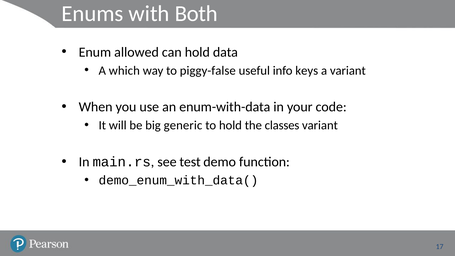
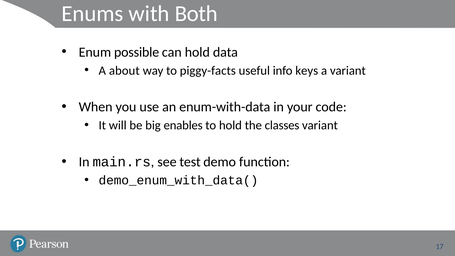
allowed: allowed -> possible
which: which -> about
piggy-false: piggy-false -> piggy-facts
generic: generic -> enables
